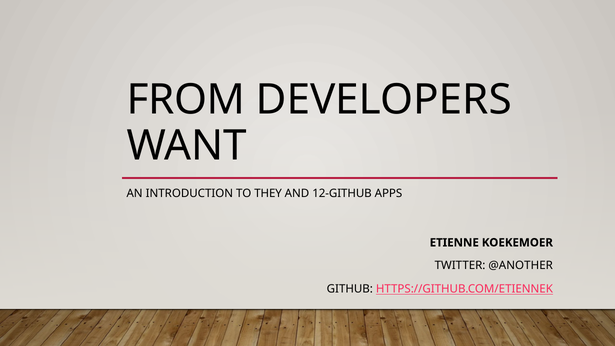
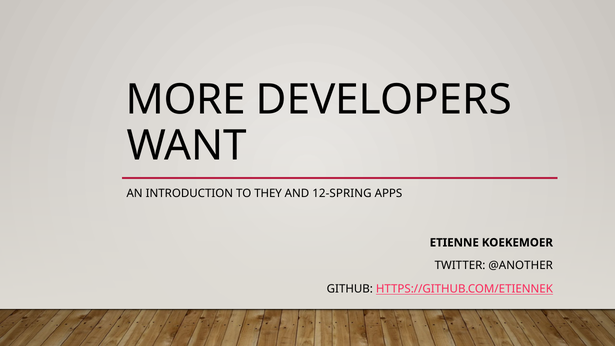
FROM: FROM -> MORE
12-GITHUB: 12-GITHUB -> 12-SPRING
